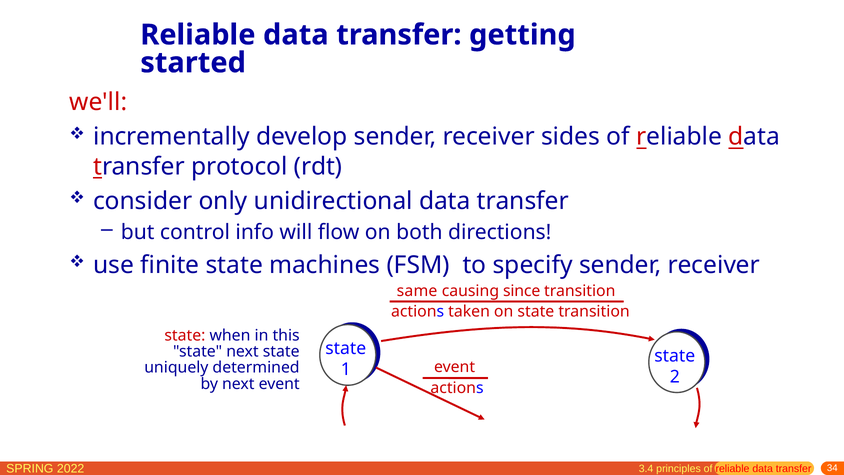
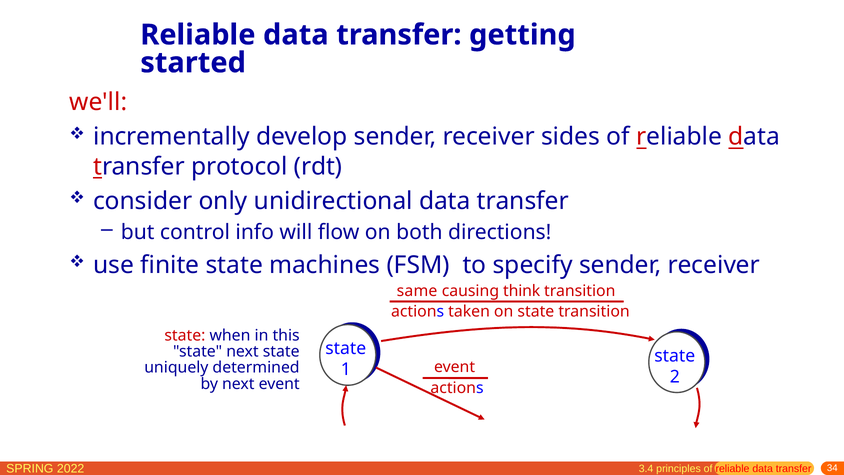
since: since -> think
